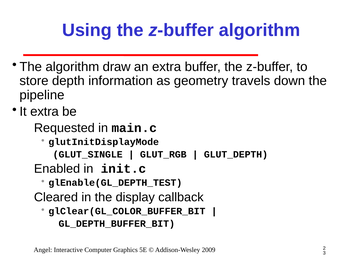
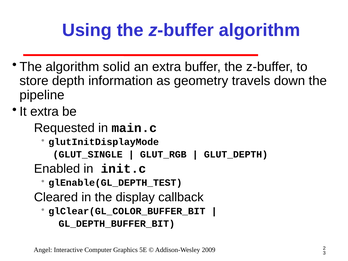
draw: draw -> solid
